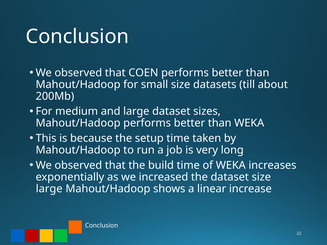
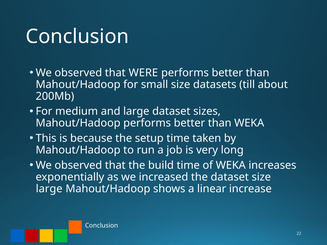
COEN: COEN -> WERE
